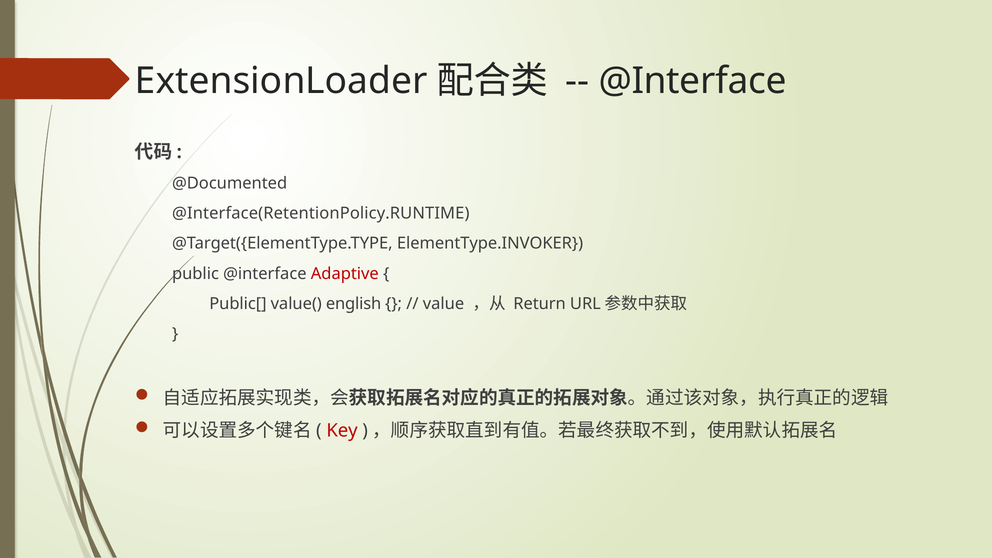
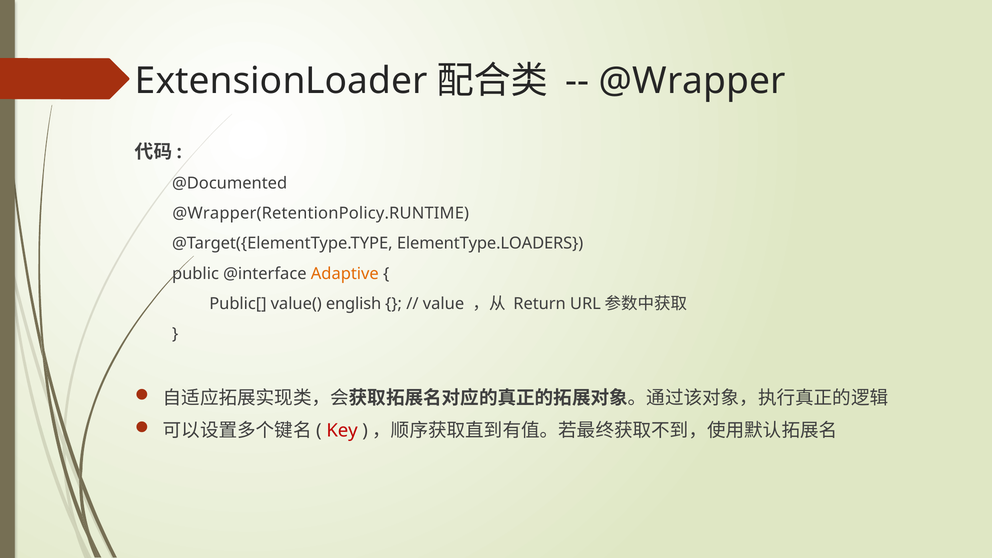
@Interface at (692, 81): @Interface -> @Wrapper
@Interface(RetentionPolicy.RUNTIME: @Interface(RetentionPolicy.RUNTIME -> @Wrapper(RetentionPolicy.RUNTIME
ElementType.INVOKER: ElementType.INVOKER -> ElementType.LOADERS
Adaptive colour: red -> orange
